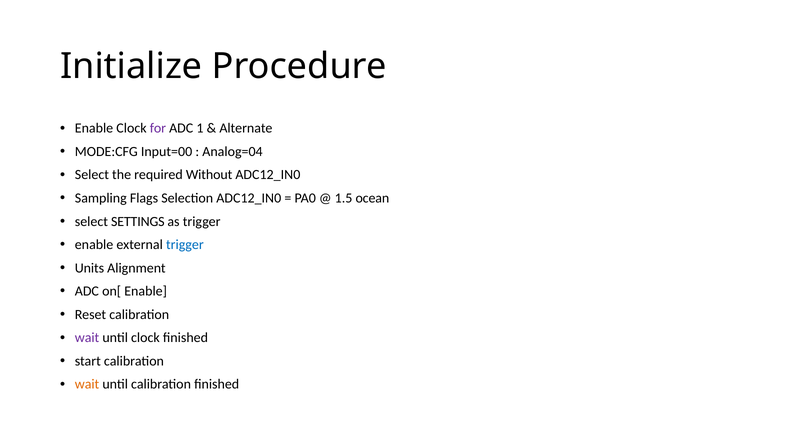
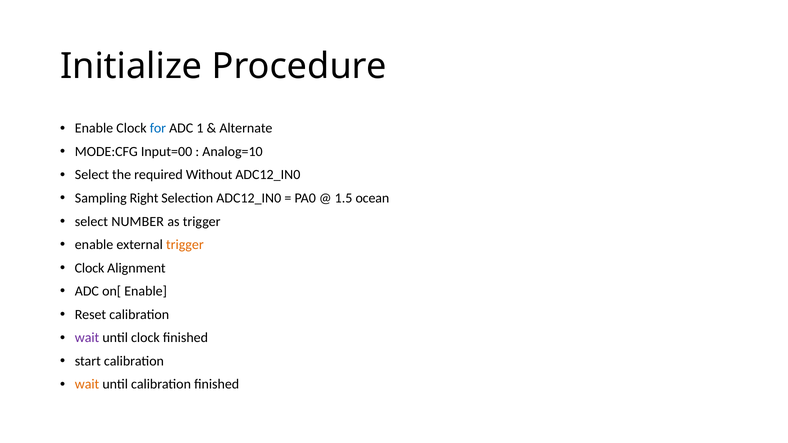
for colour: purple -> blue
Analog=04: Analog=04 -> Analog=10
Flags: Flags -> Right
SETTINGS: SETTINGS -> NUMBER
trigger at (185, 245) colour: blue -> orange
Units at (89, 268): Units -> Clock
